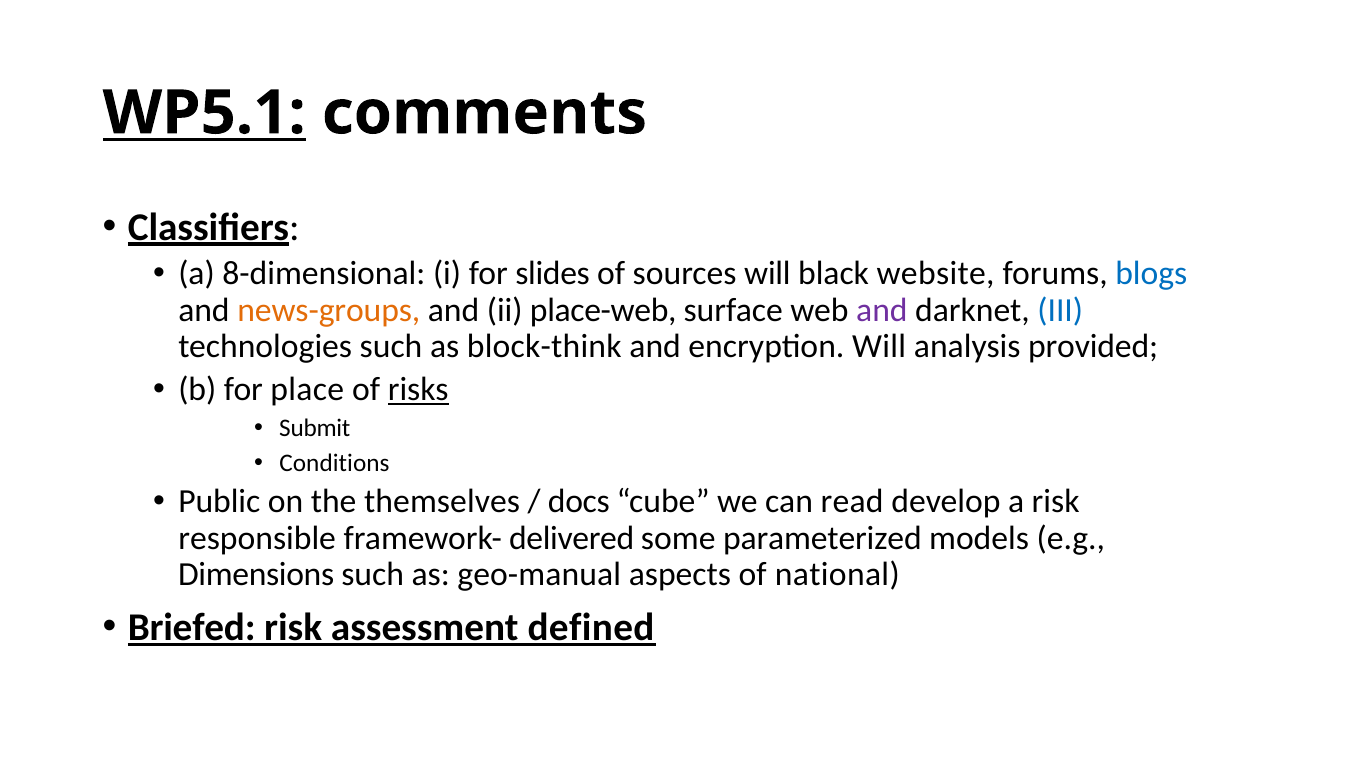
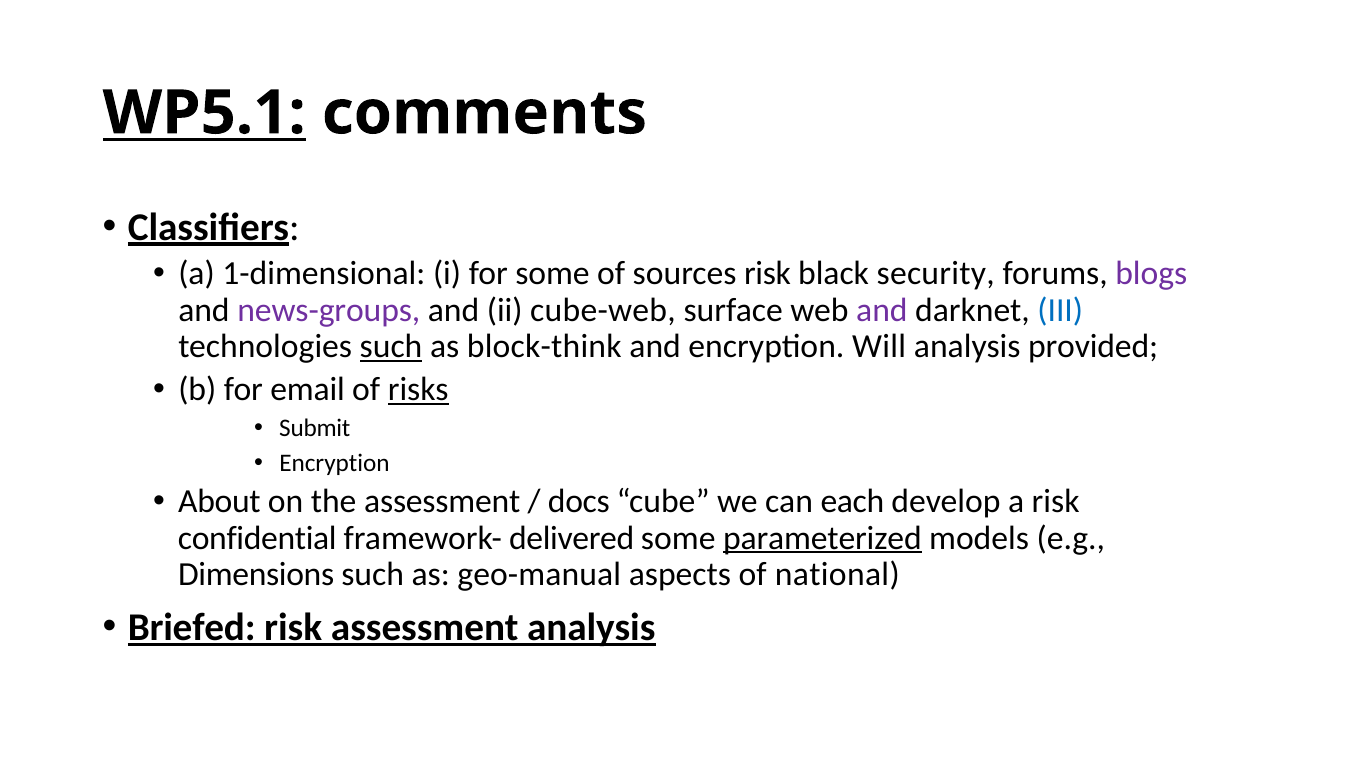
8-dimensional: 8-dimensional -> 1-dimensional
for slides: slides -> some
sources will: will -> risk
website: website -> security
blogs colour: blue -> purple
news-groups colour: orange -> purple
place-web: place-web -> cube-web
such at (391, 347) underline: none -> present
place: place -> email
Conditions at (334, 463): Conditions -> Encryption
Public: Public -> About
the themselves: themselves -> assessment
read: read -> each
responsible: responsible -> confidential
parameterized underline: none -> present
assessment defined: defined -> analysis
